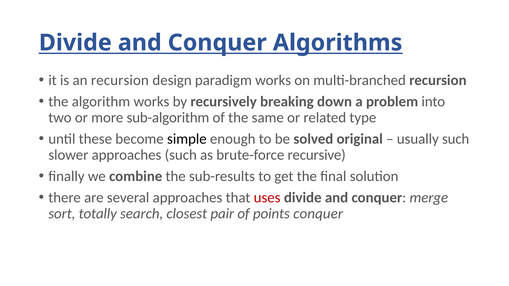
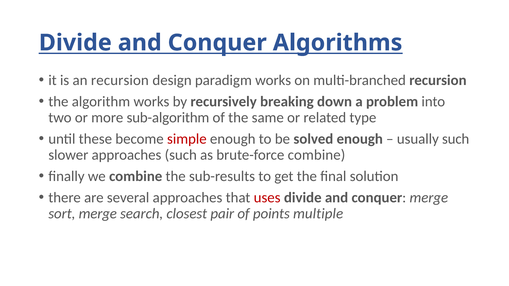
simple colour: black -> red
solved original: original -> enough
brute-force recursive: recursive -> combine
sort totally: totally -> merge
points conquer: conquer -> multiple
